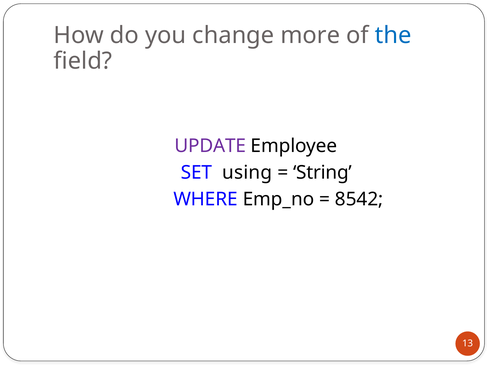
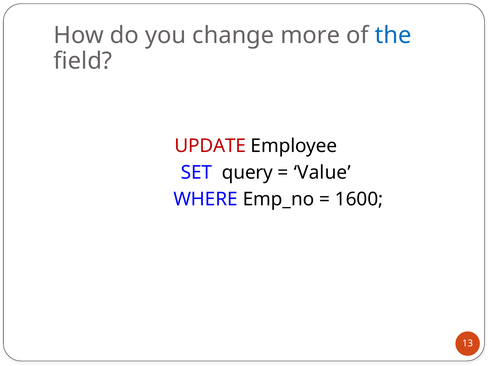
UPDATE colour: purple -> red
using: using -> query
String: String -> Value
8542: 8542 -> 1600
